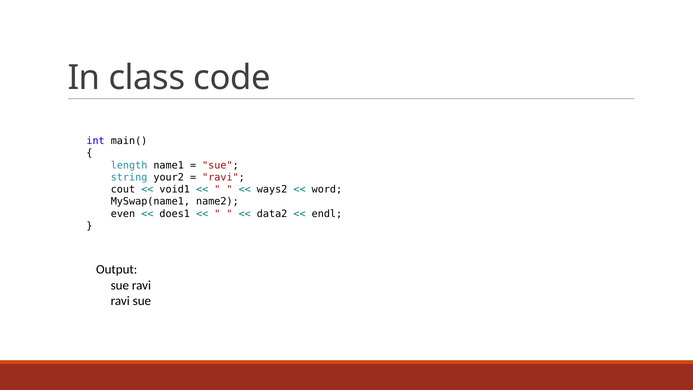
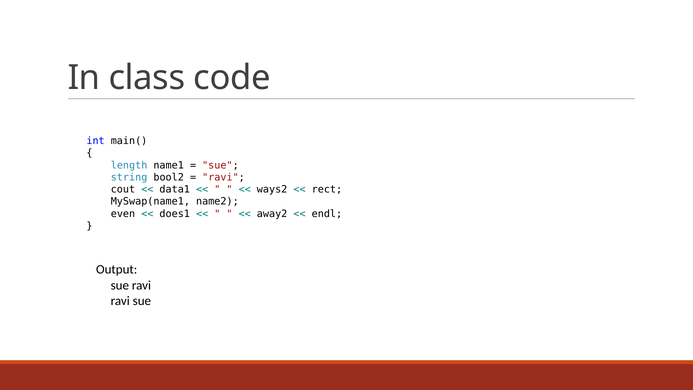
your2: your2 -> bool2
void1: void1 -> data1
word: word -> rect
data2: data2 -> away2
